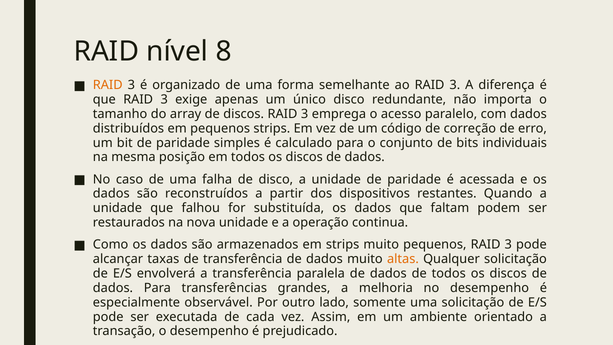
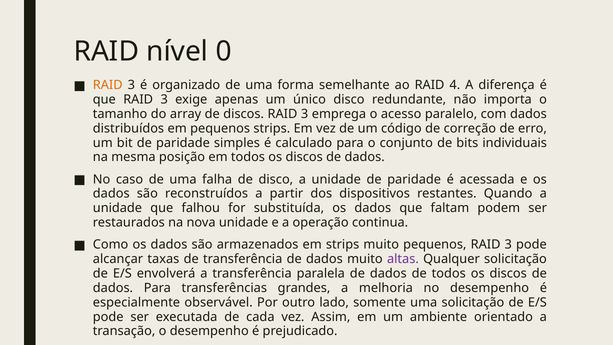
8: 8 -> 0
ao RAID 3: 3 -> 4
altas colour: orange -> purple
